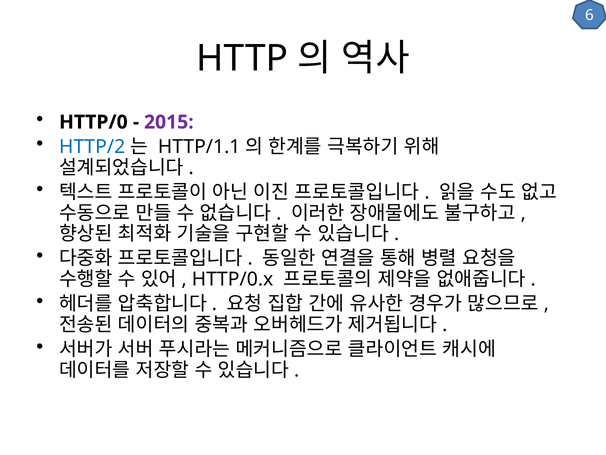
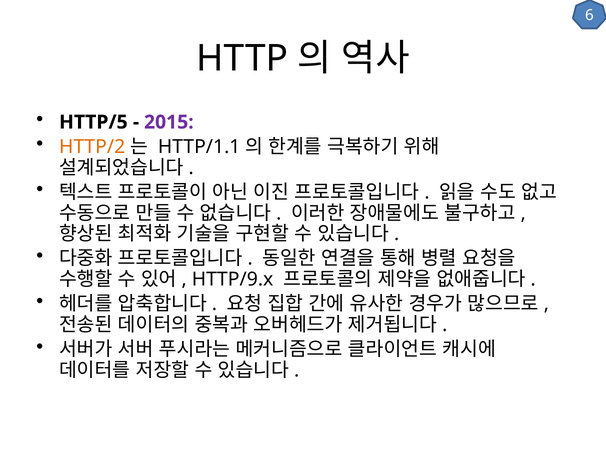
HTTP/0: HTTP/0 -> HTTP/5
HTTP/2 colour: blue -> orange
HTTP/0.x: HTTP/0.x -> HTTP/9.x
